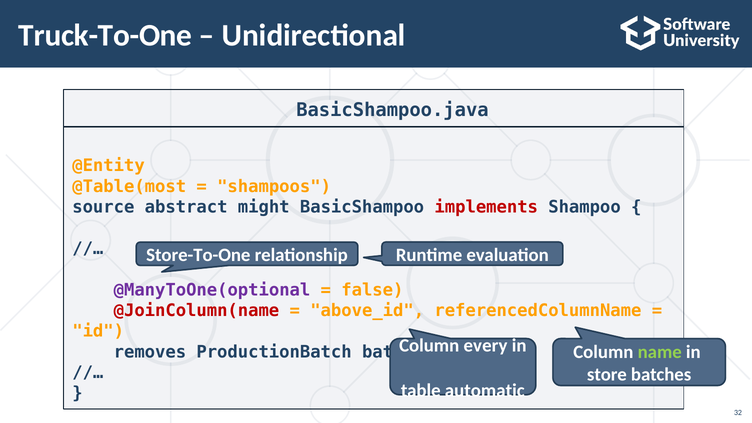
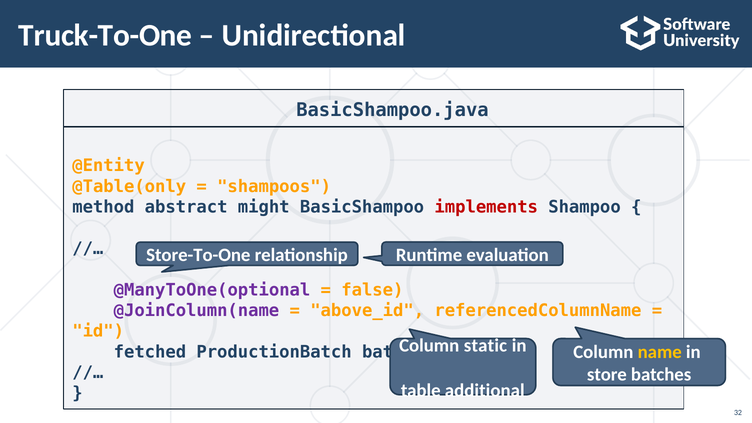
@Table(most: @Table(most -> @Table(only
source: source -> method
@JoinColumn(name colour: red -> purple
every: every -> static
removes: removes -> fetched
name colour: light green -> yellow
automatic: automatic -> additional
